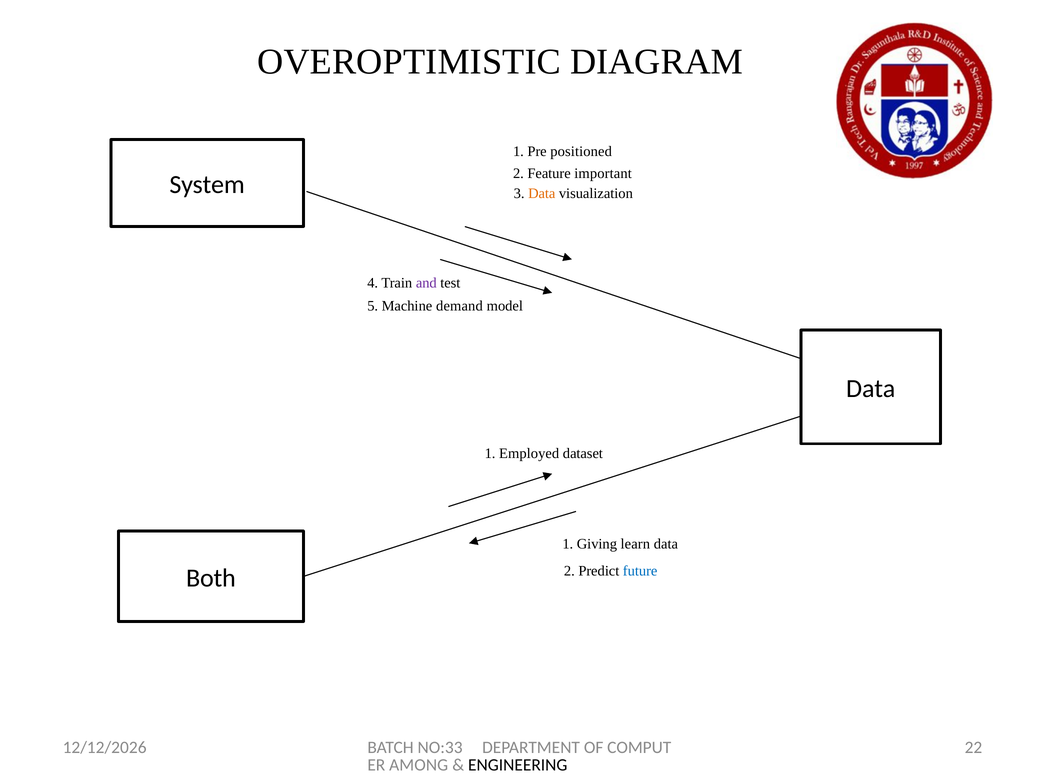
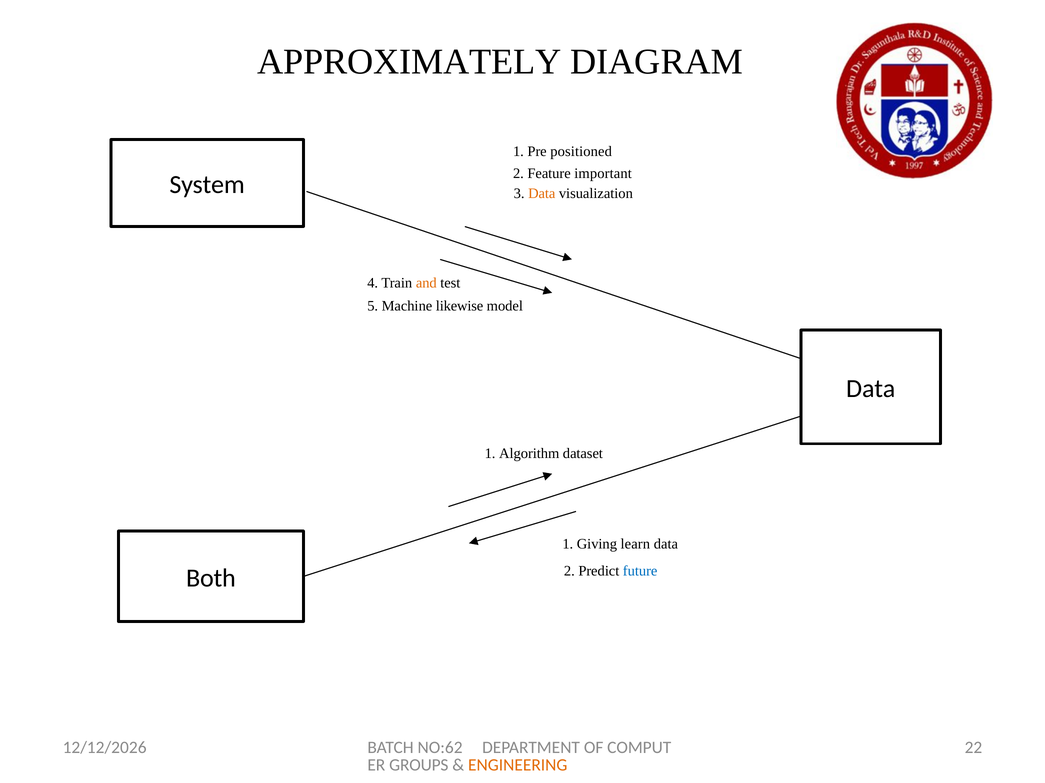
OVEROPTIMISTIC: OVEROPTIMISTIC -> APPROXIMATELY
and colour: purple -> orange
demand: demand -> likewise
Employed: Employed -> Algorithm
NO:33: NO:33 -> NO:62
AMONG: AMONG -> GROUPS
ENGINEERING colour: black -> orange
